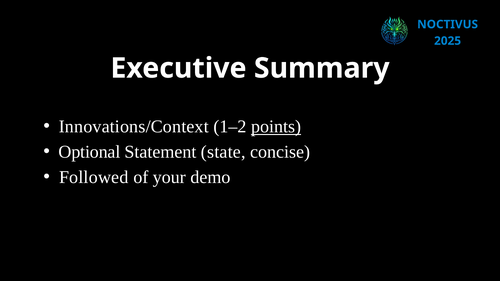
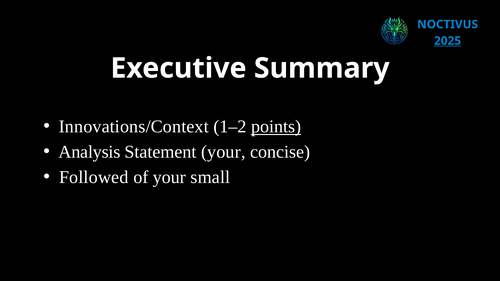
2025 underline: none -> present
Optional: Optional -> Analysis
Statement state: state -> your
demo: demo -> small
